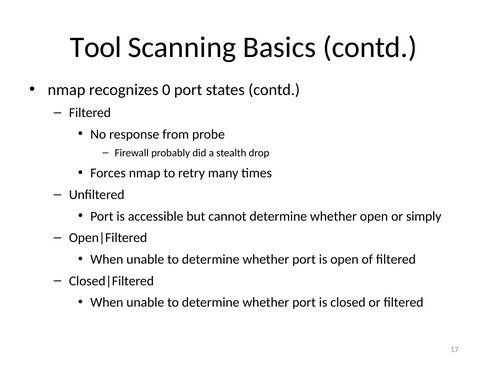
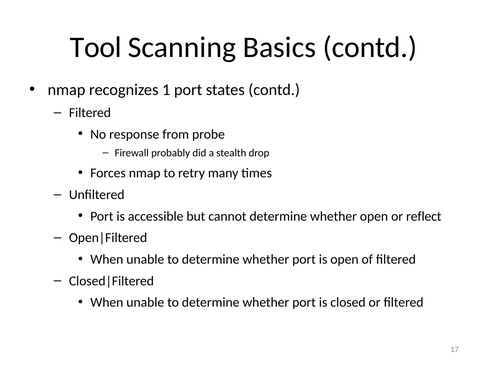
0: 0 -> 1
simply: simply -> reflect
